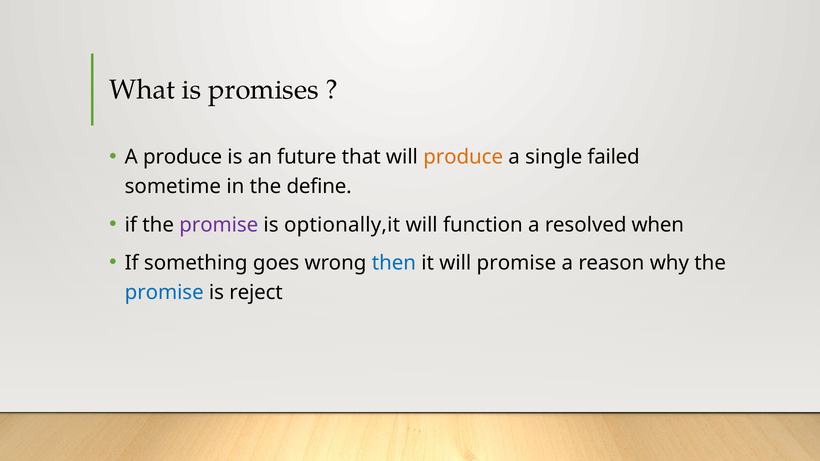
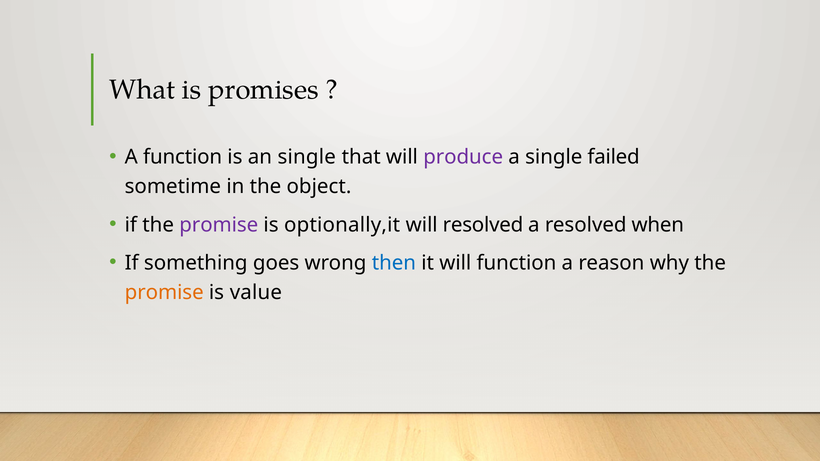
A produce: produce -> function
an future: future -> single
produce at (463, 157) colour: orange -> purple
define: define -> object
will function: function -> resolved
will promise: promise -> function
promise at (164, 292) colour: blue -> orange
reject: reject -> value
